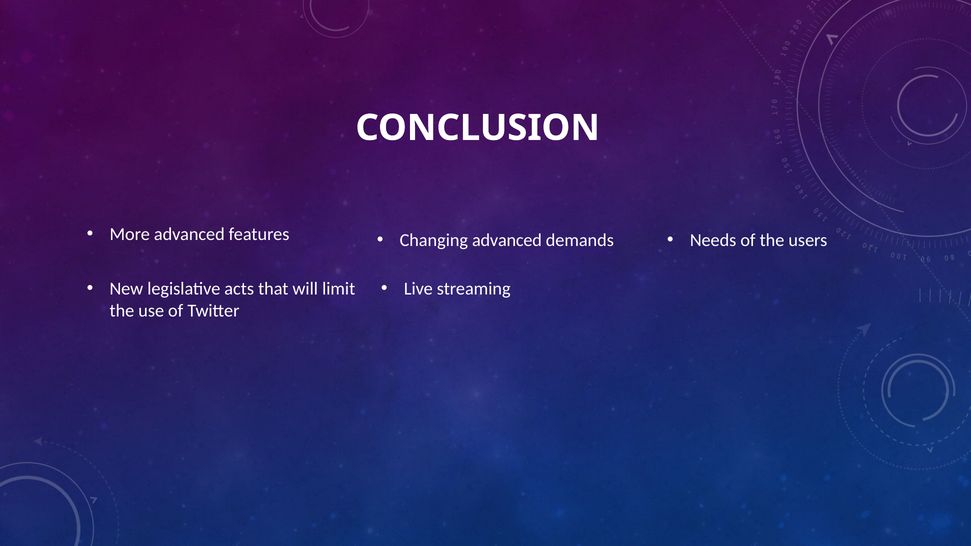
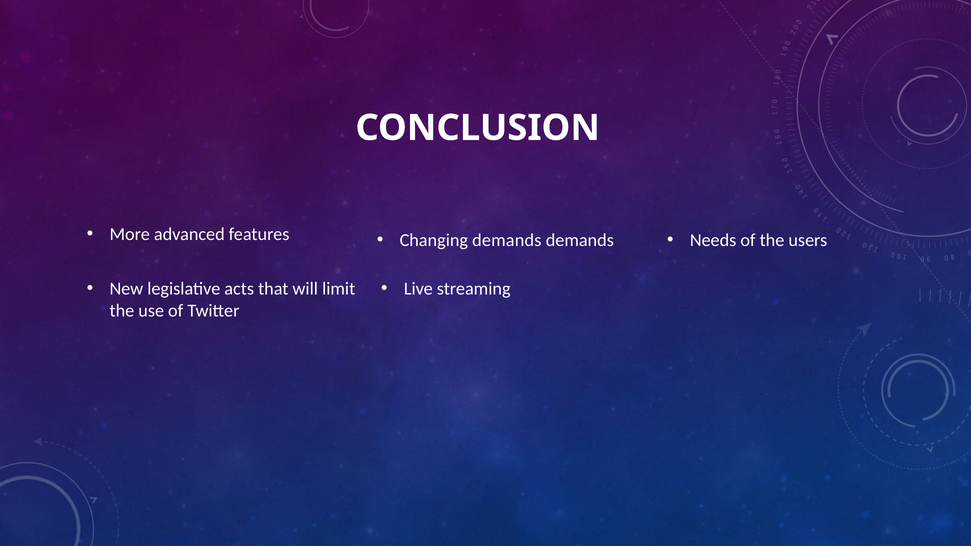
Changing advanced: advanced -> demands
